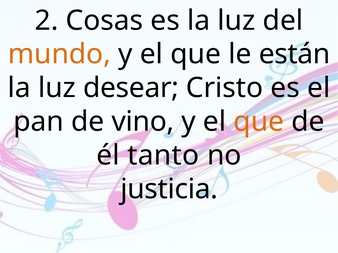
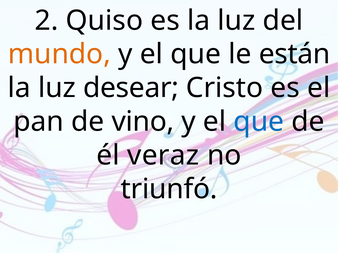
Cosas: Cosas -> Quiso
que at (259, 122) colour: orange -> blue
tanto: tanto -> veraz
justicia: justicia -> triunfó
